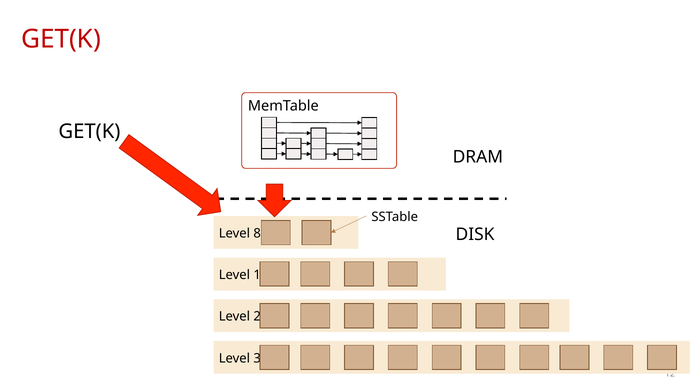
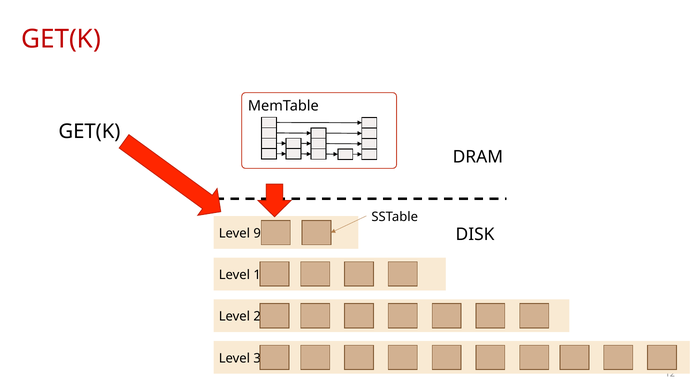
8: 8 -> 9
